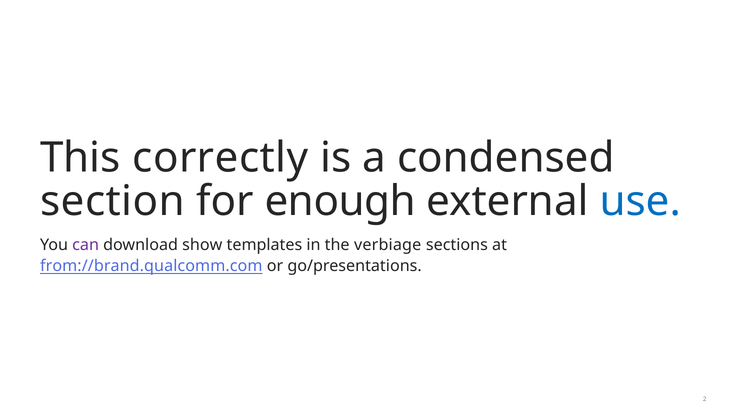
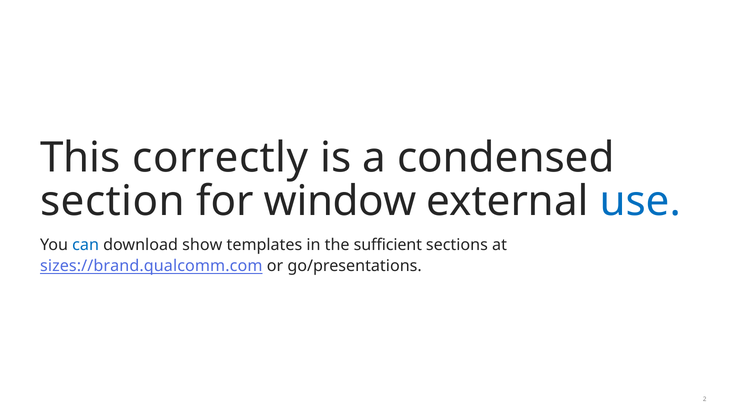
enough: enough -> window
can colour: purple -> blue
verbiage: verbiage -> sufficient
from://brand.qualcomm.com: from://brand.qualcomm.com -> sizes://brand.qualcomm.com
